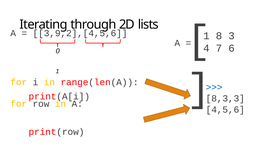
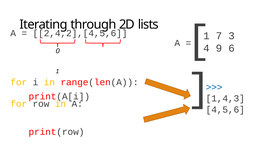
3,9,2],[4,5,6: 3,9,2],[4,5,6 -> 2,4,2],[4,5,6
8: 8 -> 7
7: 7 -> 9
8,3,3: 8,3,3 -> 1,4,3
